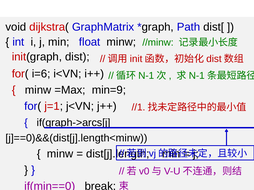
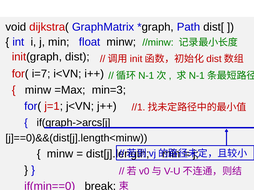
i=6: i=6 -> i=7
min=9: min=9 -> min=3
